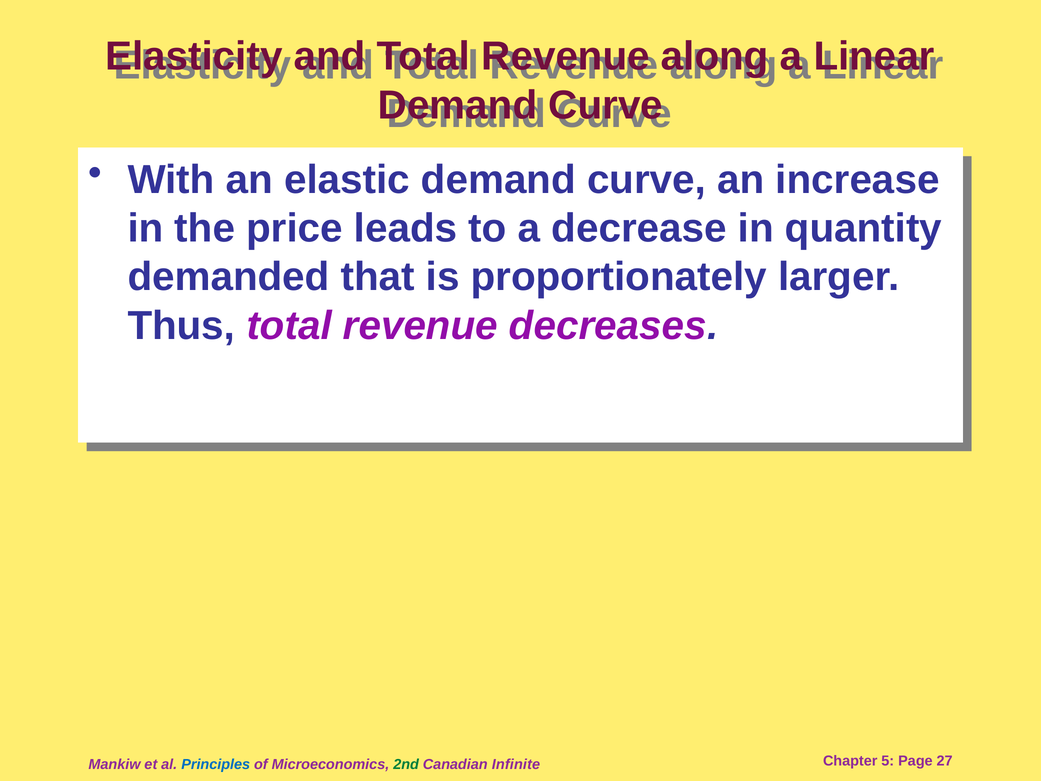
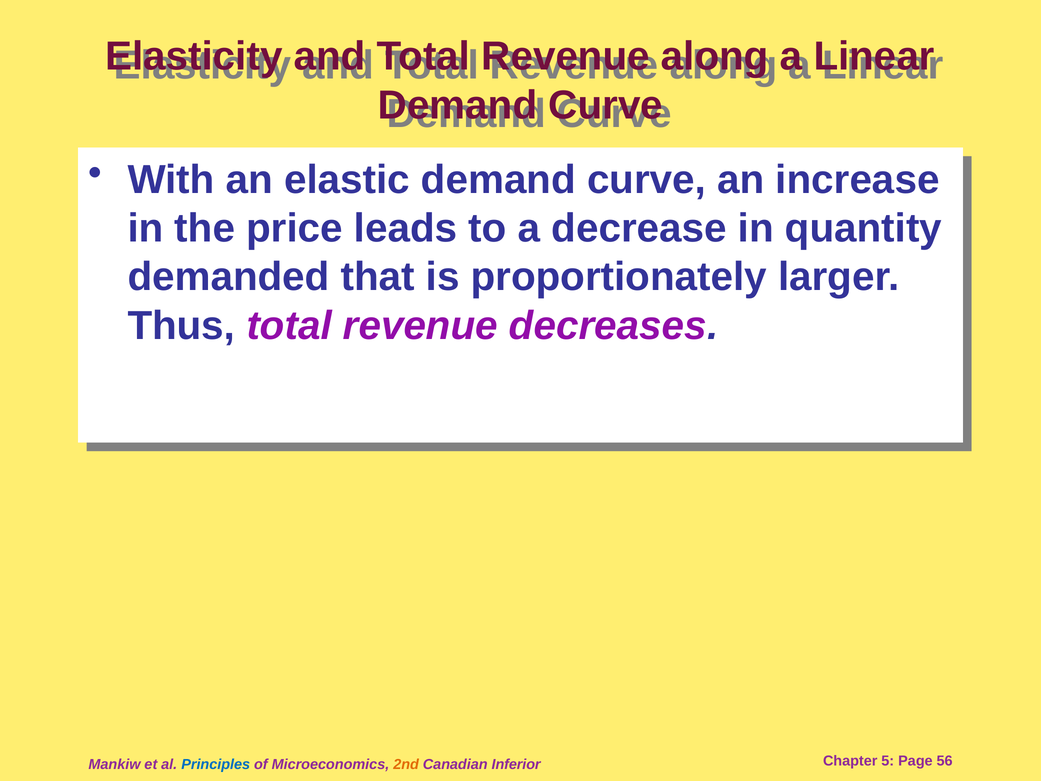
2nd colour: green -> orange
Infinite: Infinite -> Inferior
27: 27 -> 56
